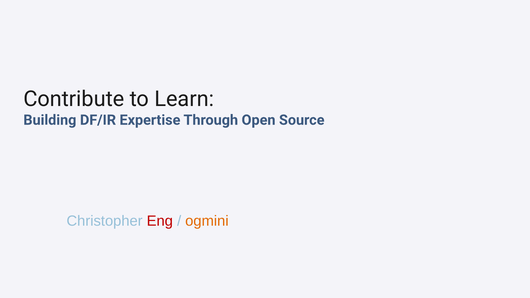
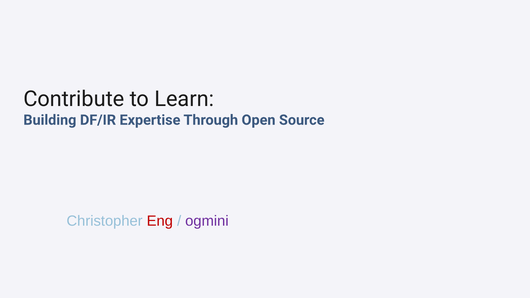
ogmini colour: orange -> purple
